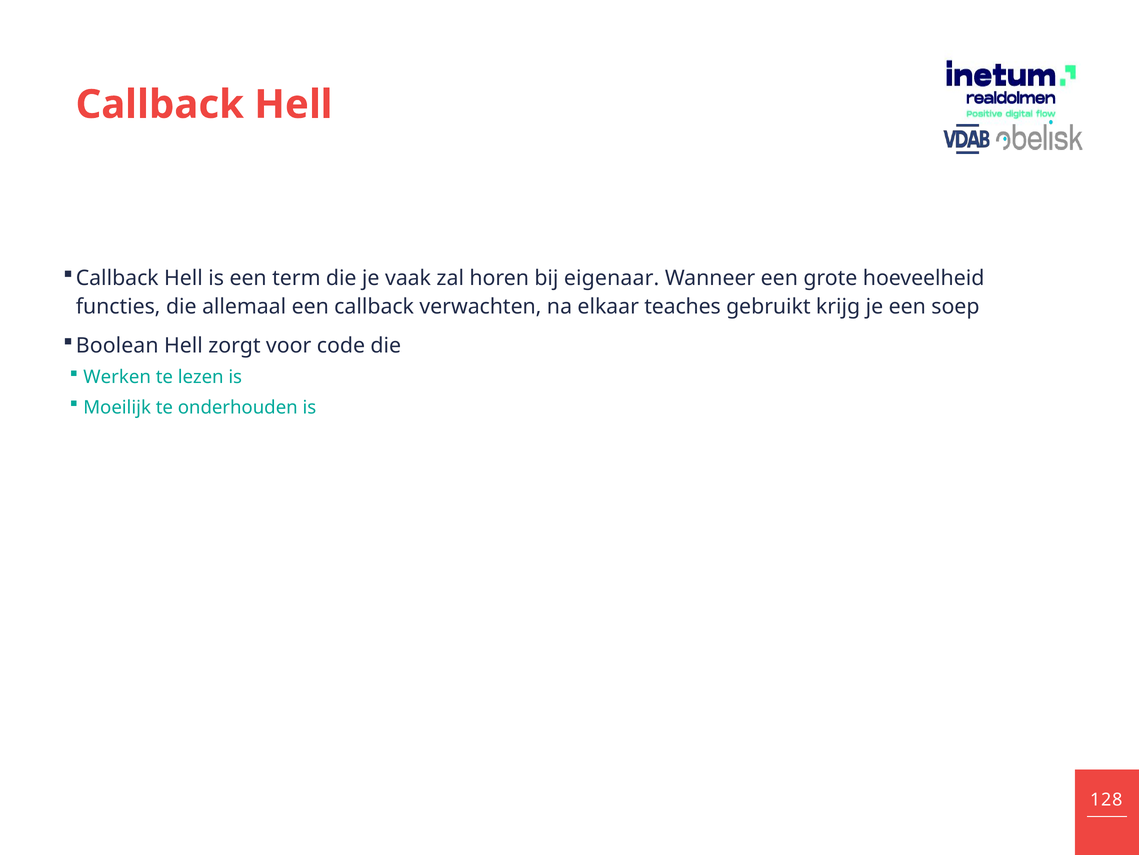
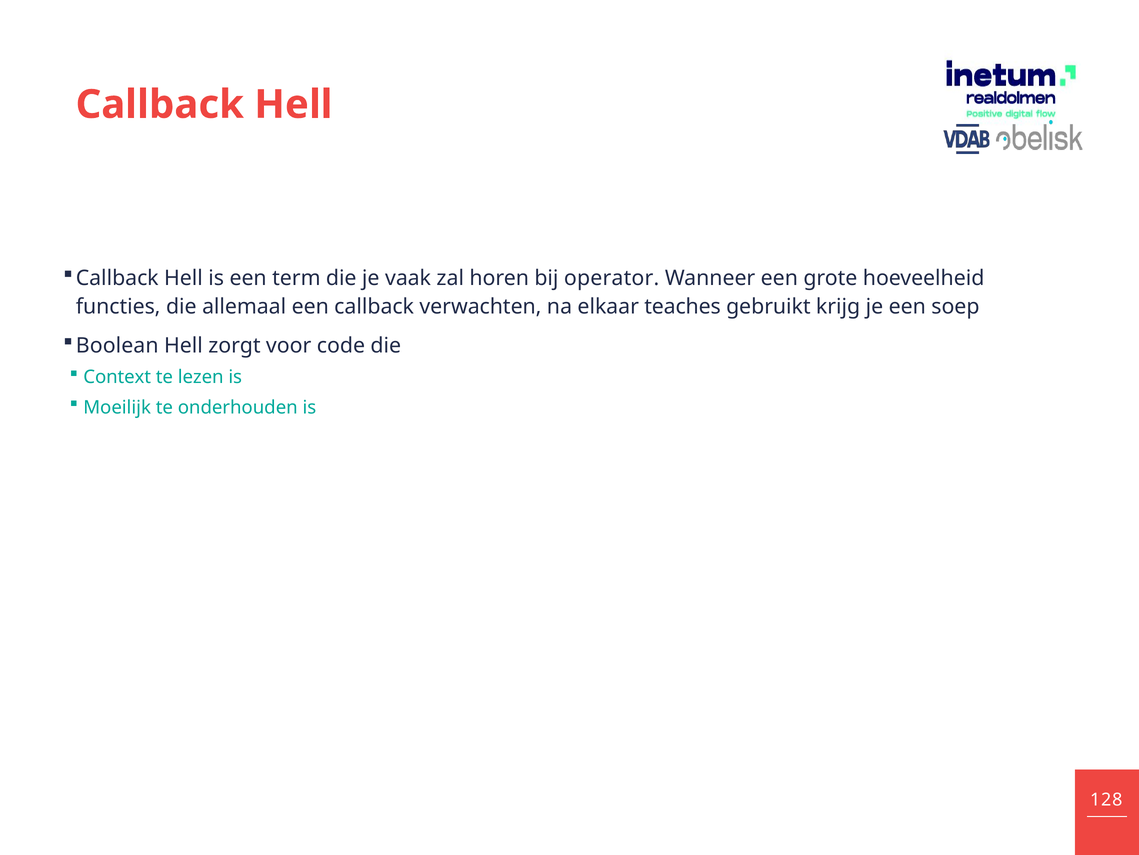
eigenaar: eigenaar -> operator
Werken: Werken -> Context
